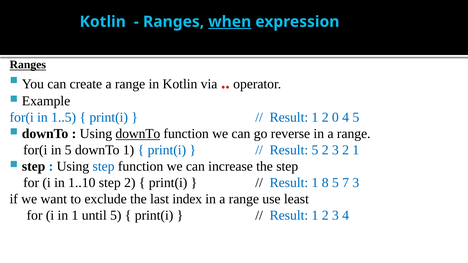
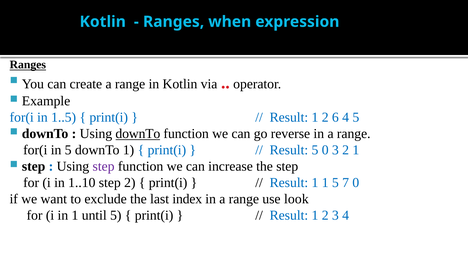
when underline: present -> none
0: 0 -> 6
5 2: 2 -> 0
step at (104, 167) colour: blue -> purple
1 8: 8 -> 1
7 3: 3 -> 0
least: least -> look
